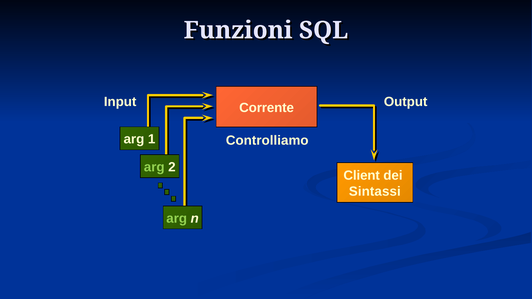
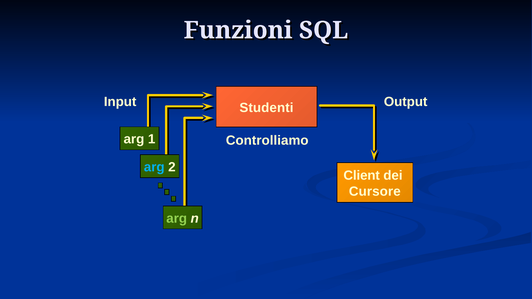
Corrente: Corrente -> Studenti
arg at (154, 167) colour: light green -> light blue
Sintassi: Sintassi -> Cursore
